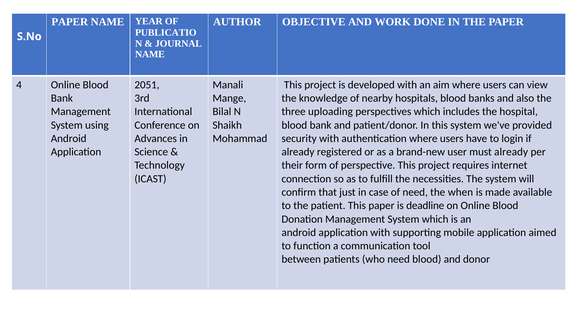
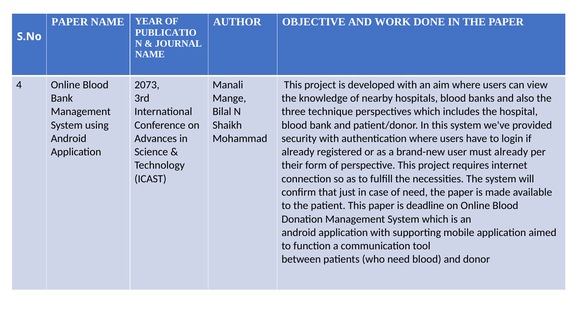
2051: 2051 -> 2073
uploading: uploading -> technique
need the when: when -> paper
